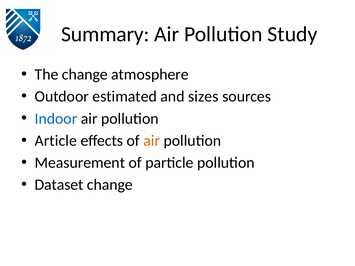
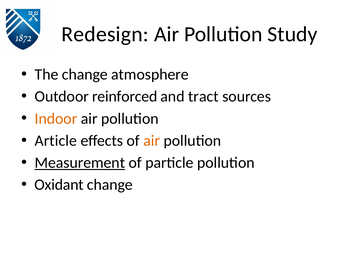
Summary: Summary -> Redesign
estimated: estimated -> reinforced
sizes: sizes -> tract
Indoor colour: blue -> orange
Measurement underline: none -> present
Dataset: Dataset -> Oxidant
